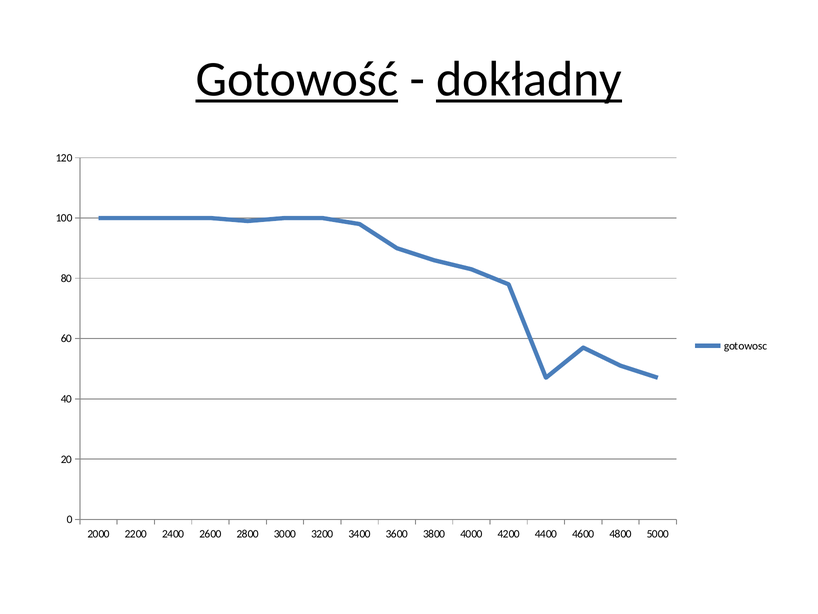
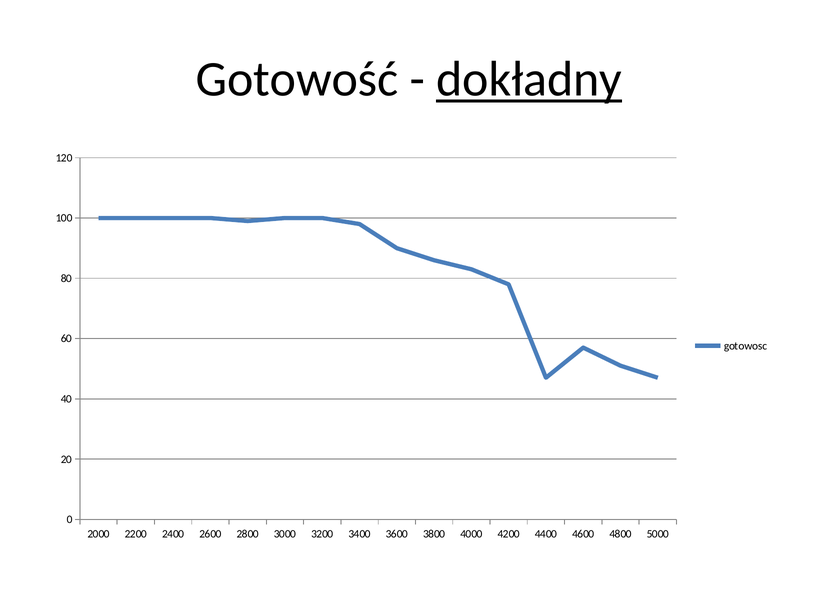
Gotowość underline: present -> none
